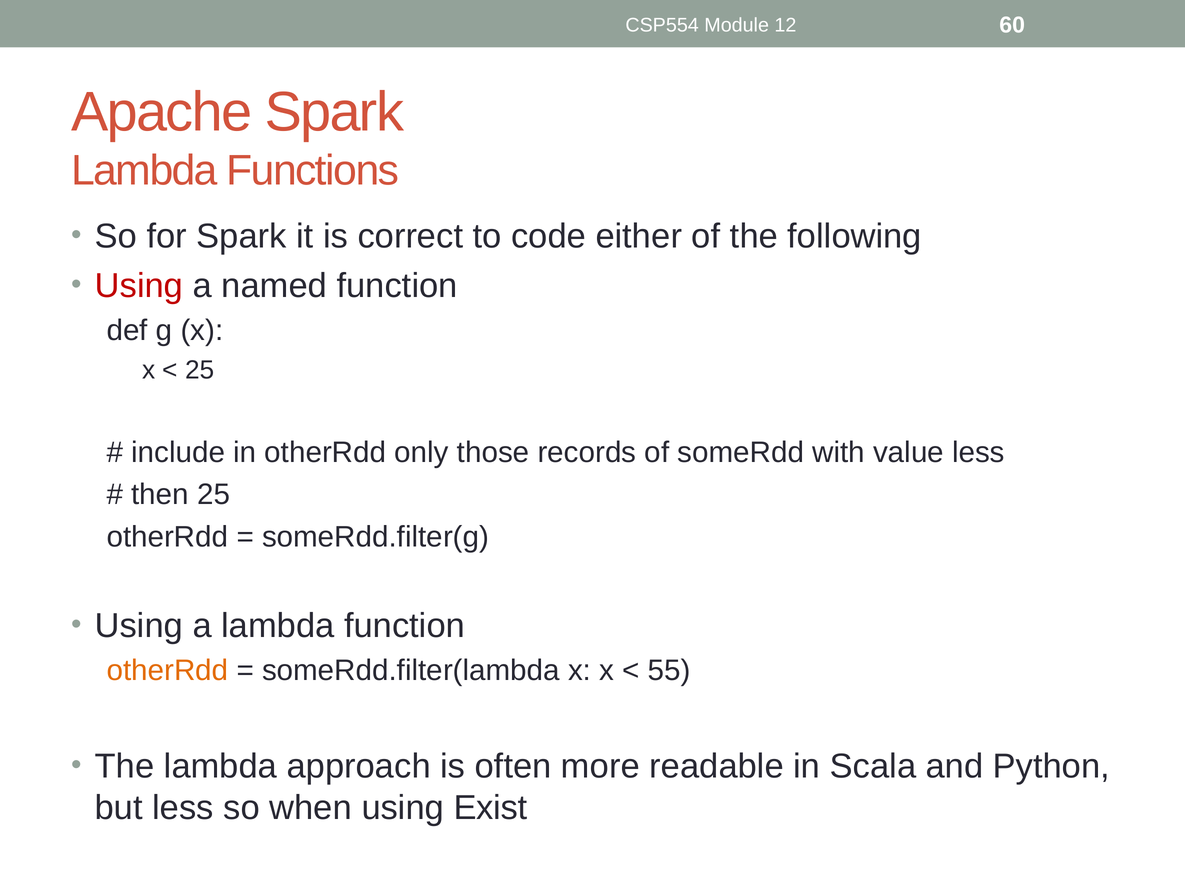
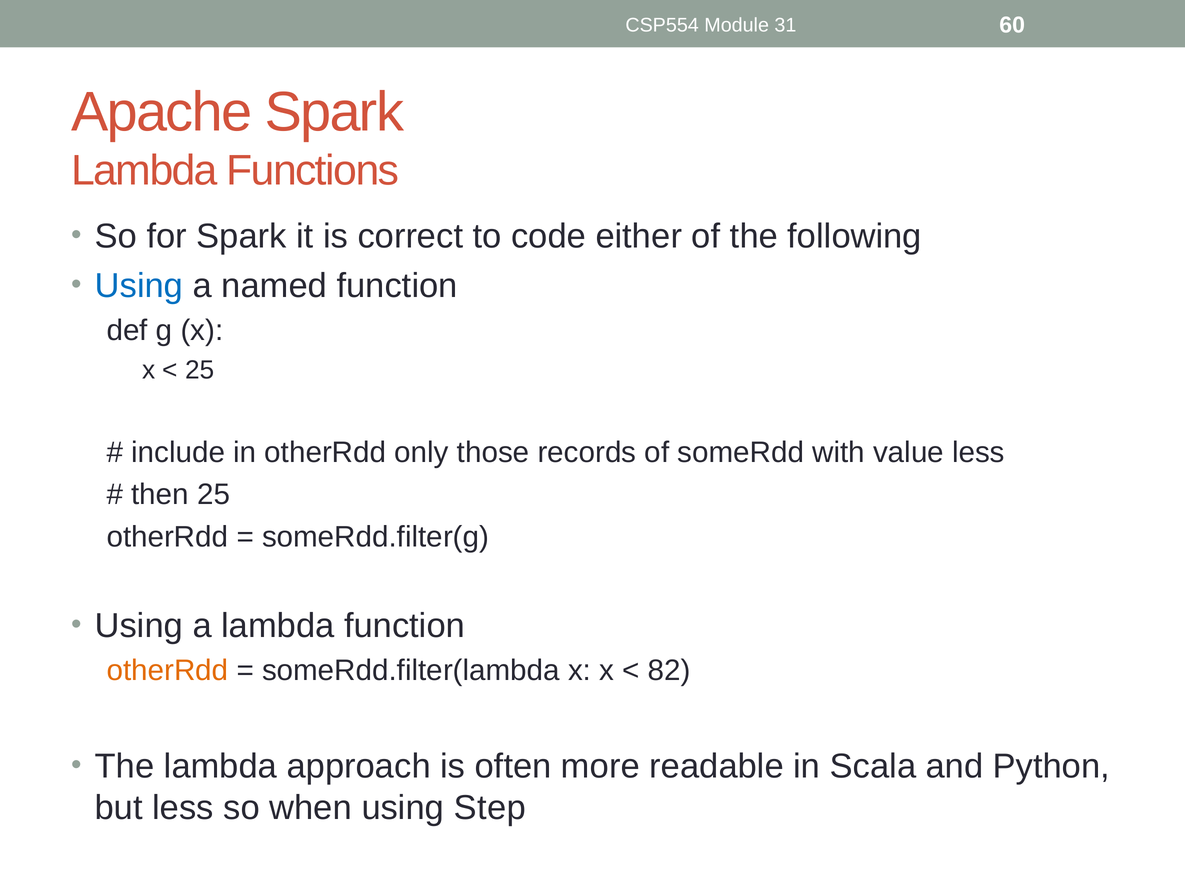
12: 12 -> 31
Using at (139, 286) colour: red -> blue
55: 55 -> 82
Exist: Exist -> Step
